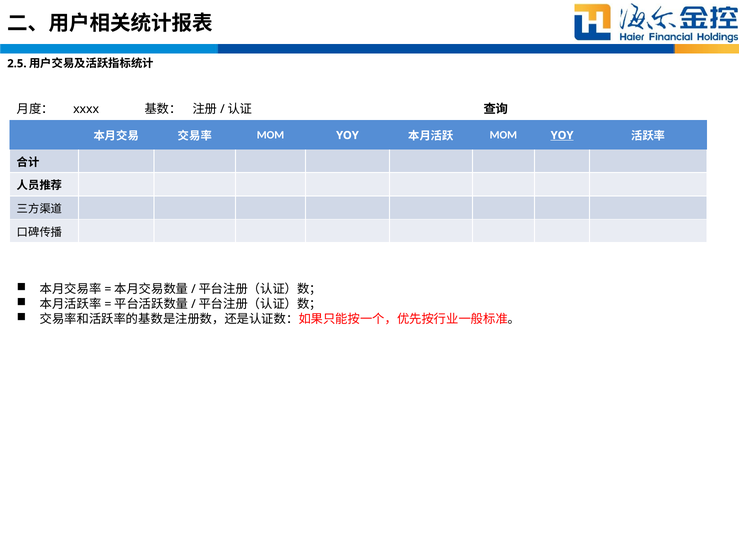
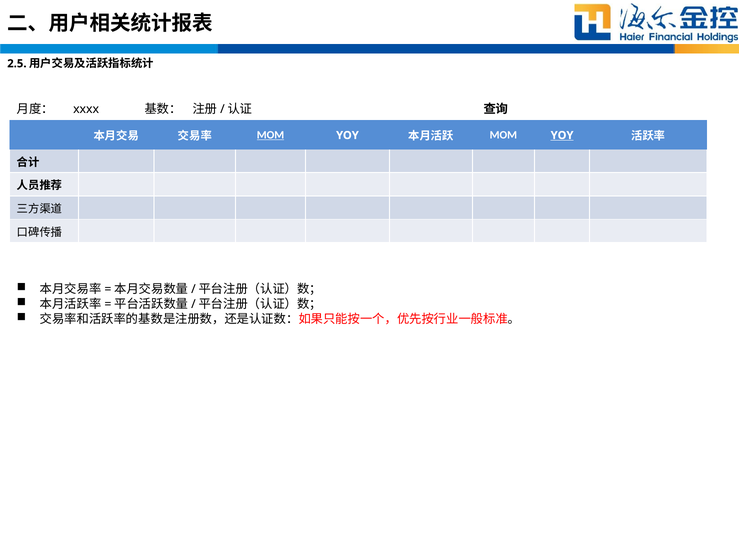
MOM at (270, 135) underline: none -> present
